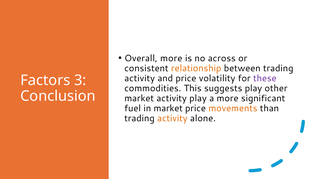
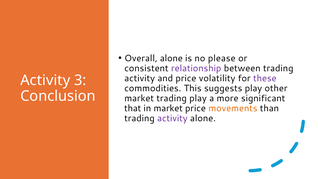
Overall more: more -> alone
across: across -> please
relationship colour: orange -> purple
Factors at (45, 80): Factors -> Activity
market activity: activity -> trading
fuel: fuel -> that
activity at (172, 118) colour: orange -> purple
